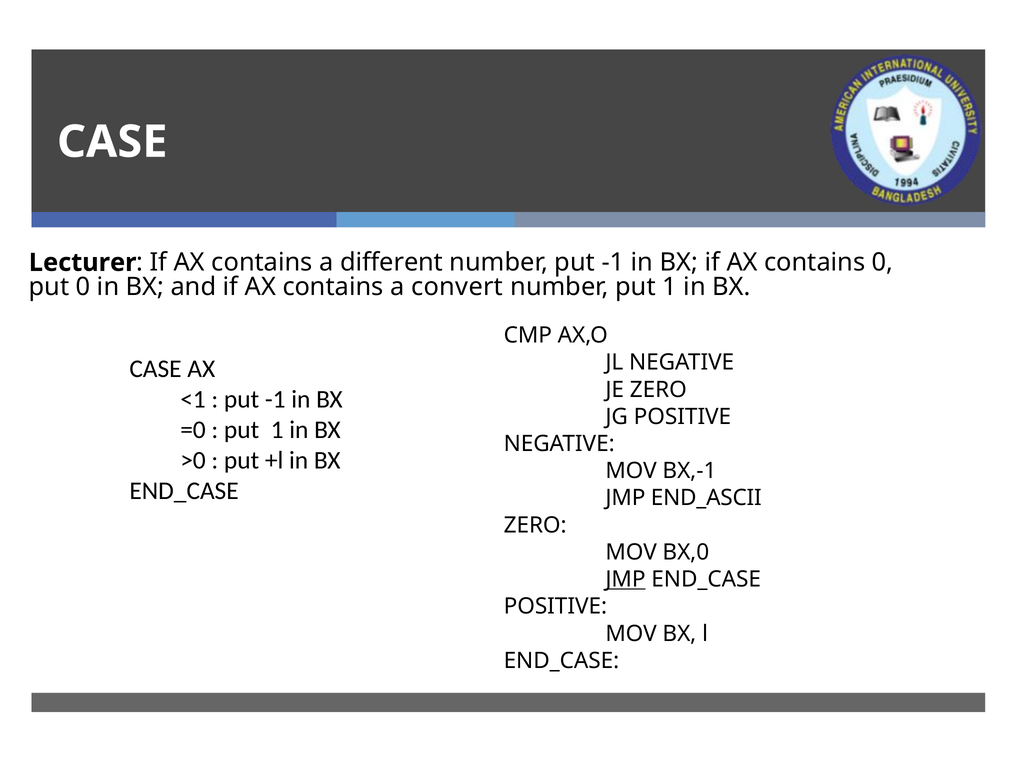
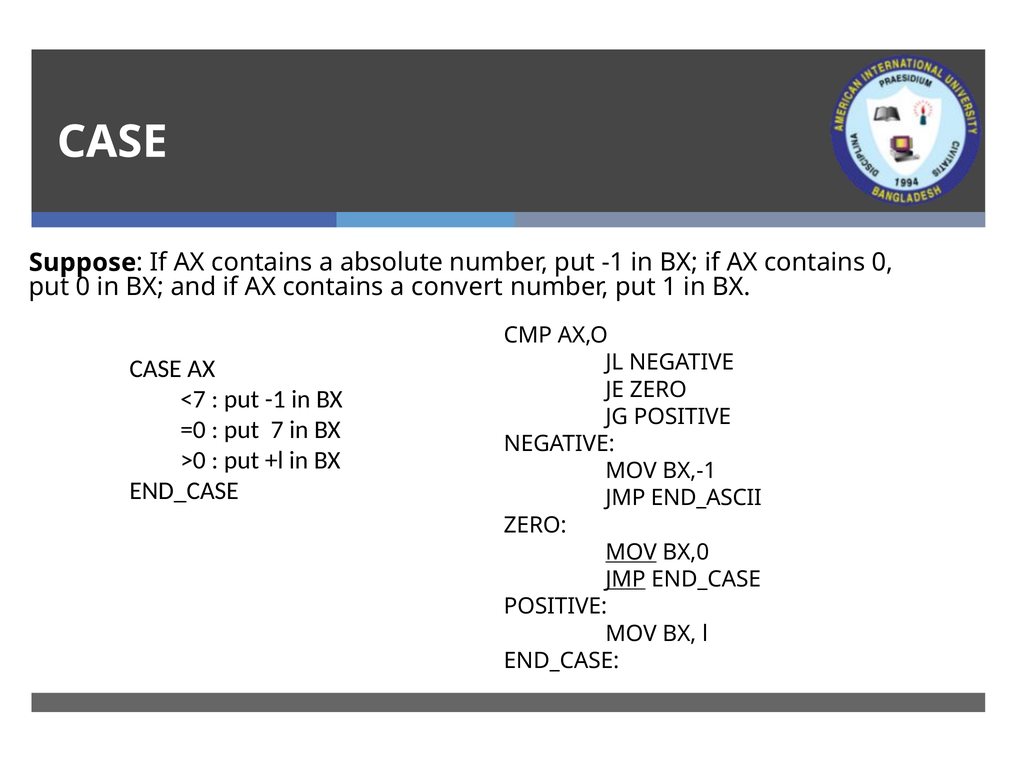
Lecturer: Lecturer -> Suppose
different: different -> absolute
<1: <1 -> <7
1 at (277, 430): 1 -> 7
MOV at (631, 552) underline: none -> present
